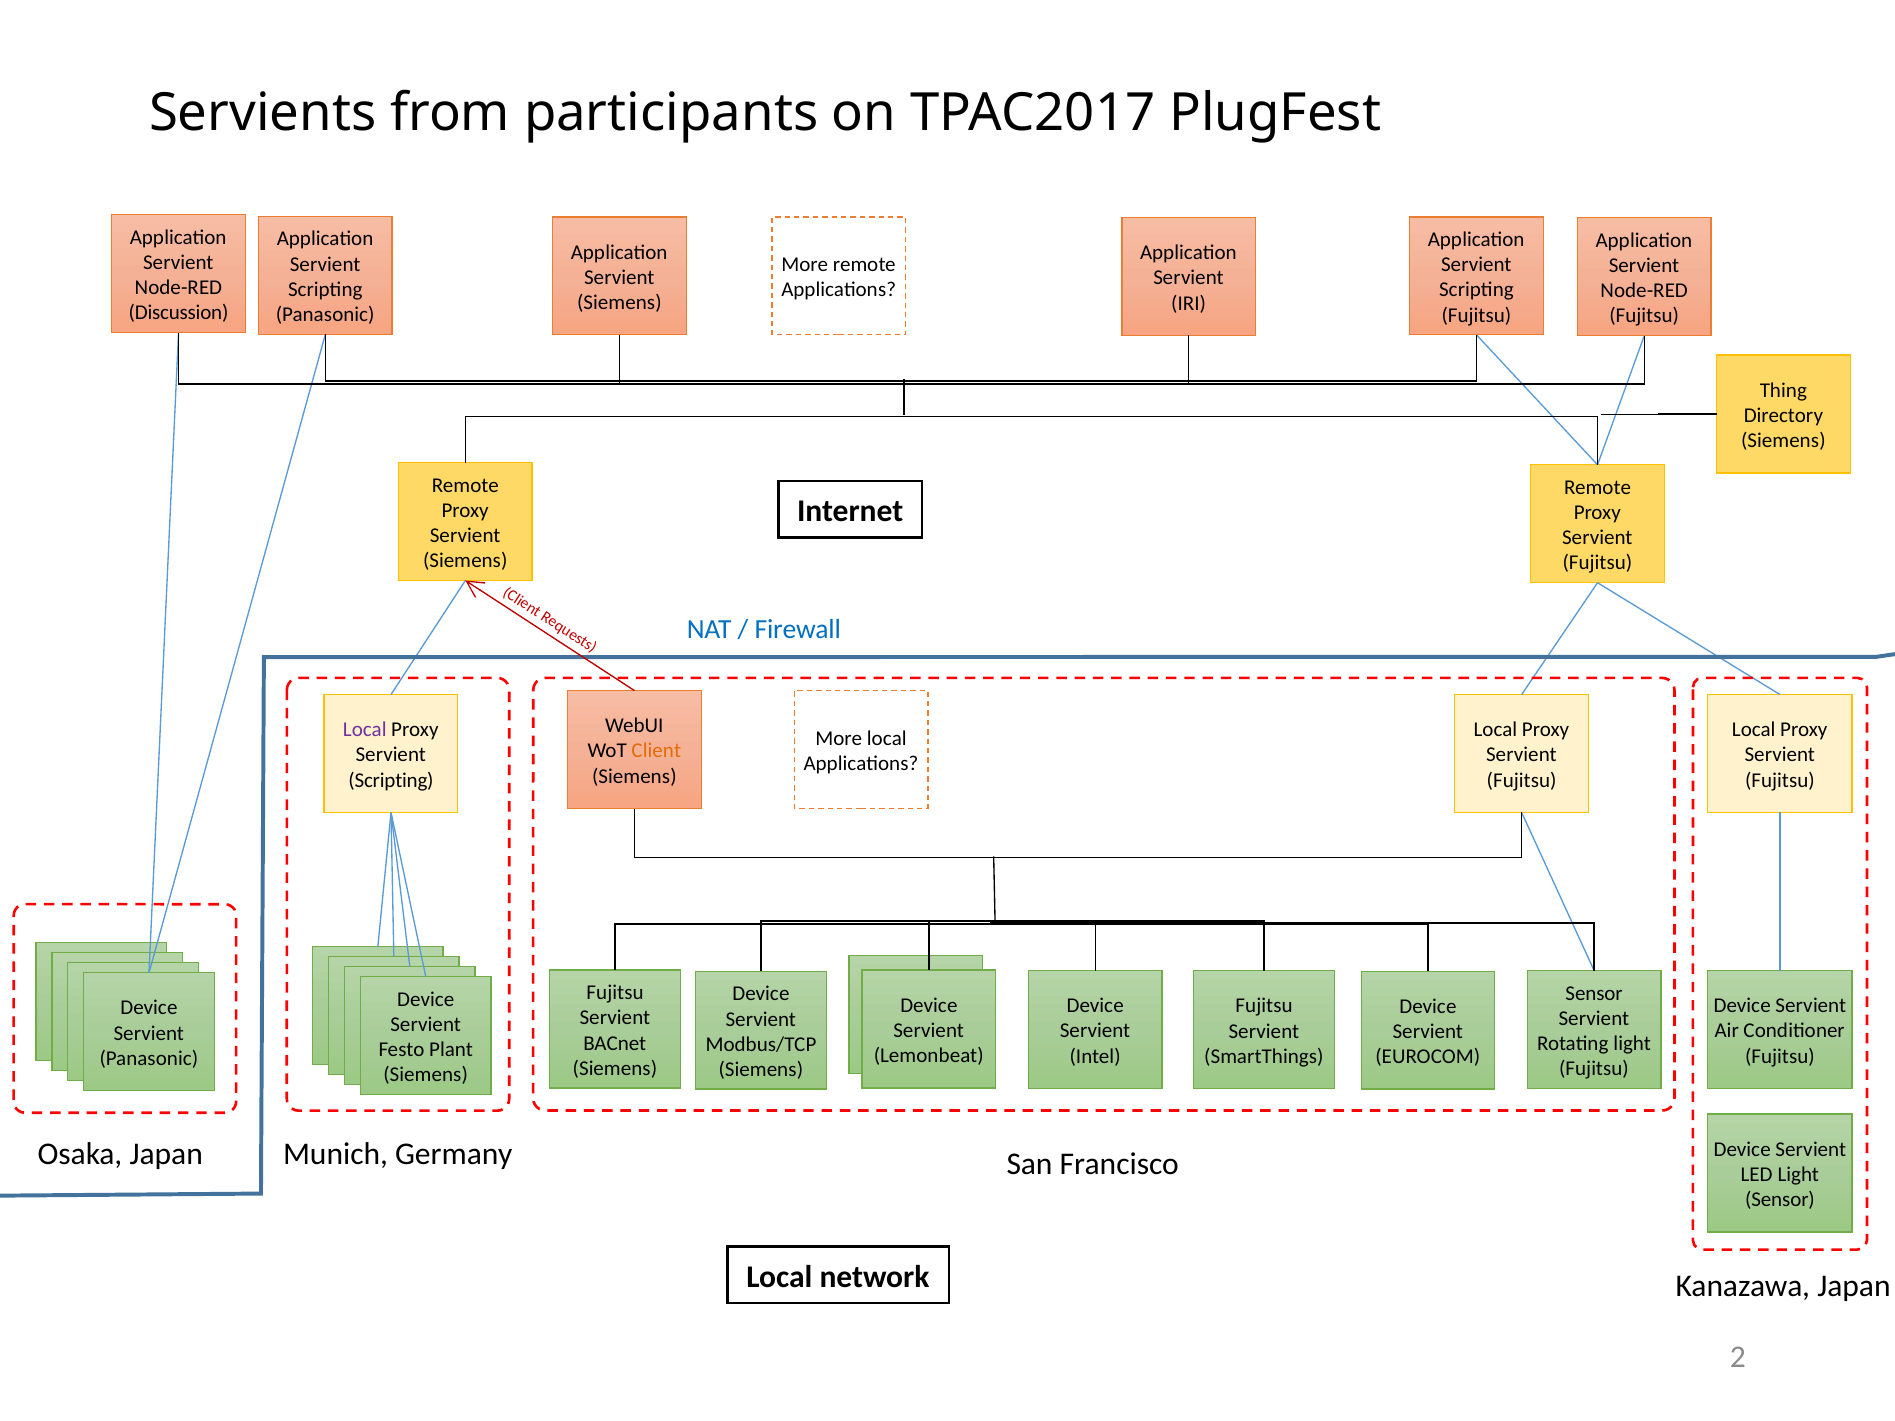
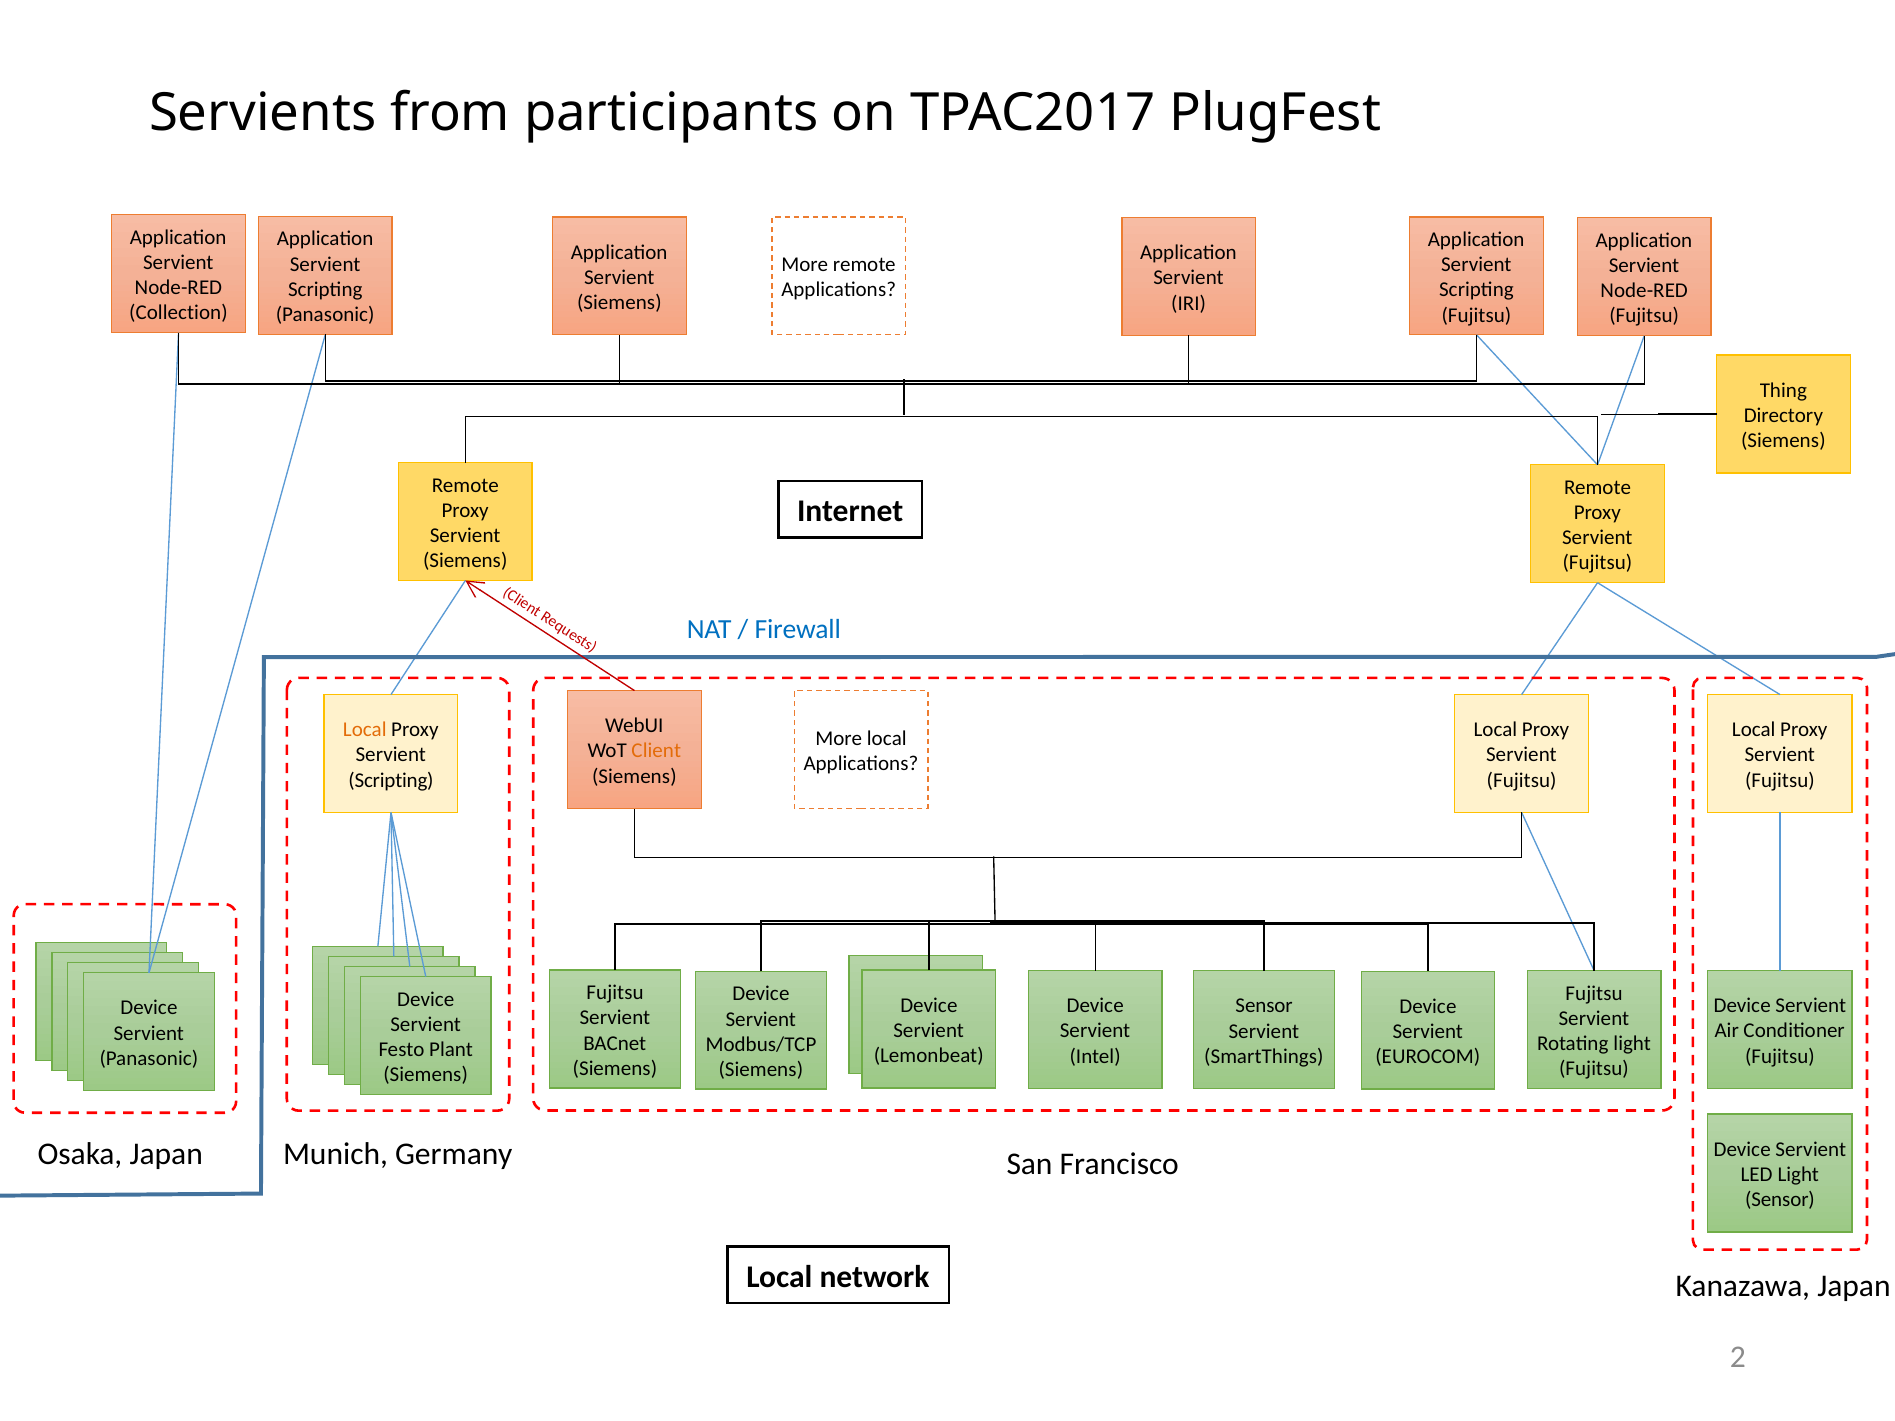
Discussion: Discussion -> Collection
Local at (365, 730) colour: purple -> orange
Sensor at (1594, 993): Sensor -> Fujitsu
Fujitsu at (1264, 1006): Fujitsu -> Sensor
